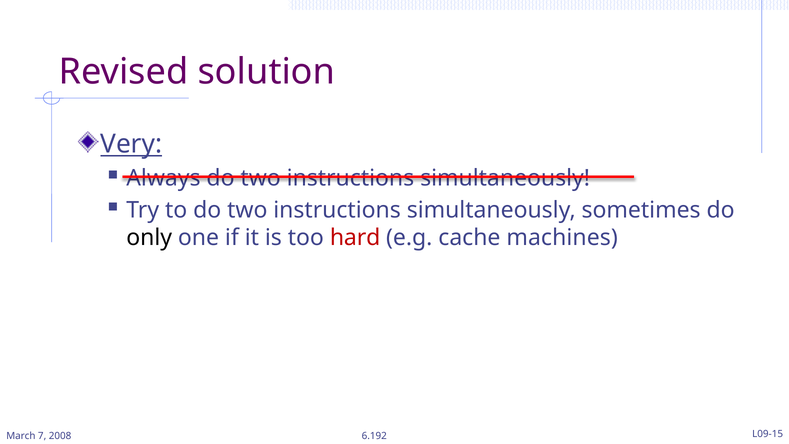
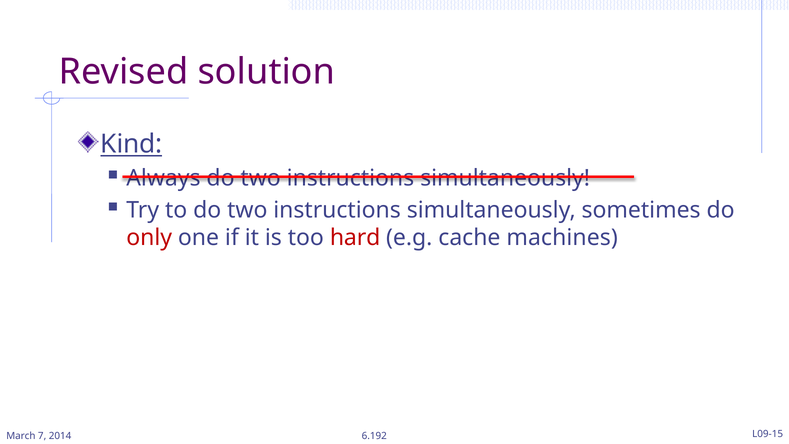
Very: Very -> Kind
only colour: black -> red
2008: 2008 -> 2014
